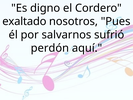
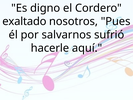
perdón: perdón -> hacerle
